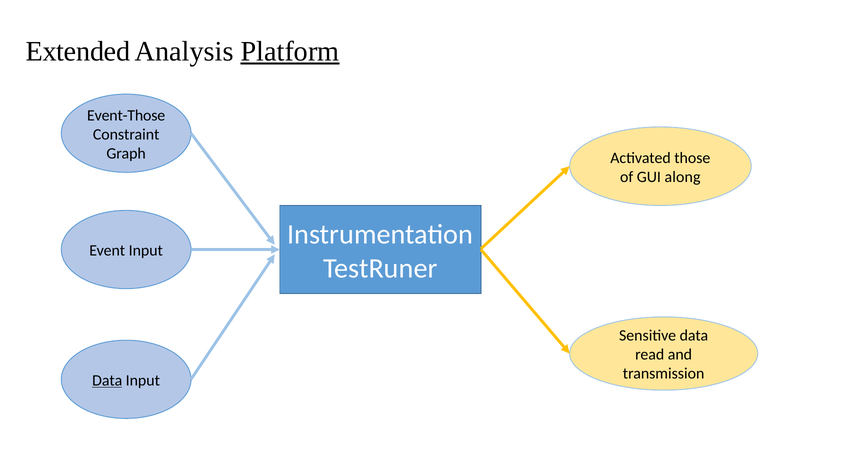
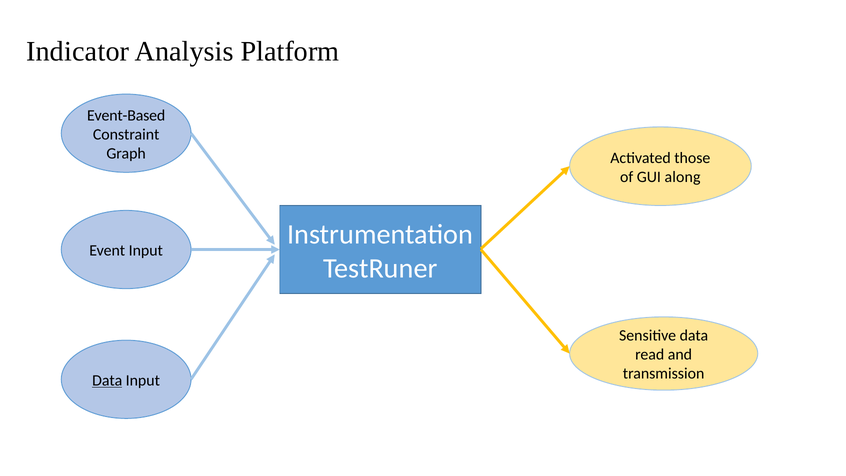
Extended: Extended -> Indicator
Platform underline: present -> none
Event-Those: Event-Those -> Event-Based
